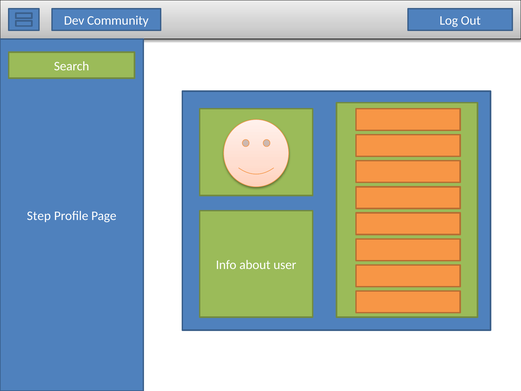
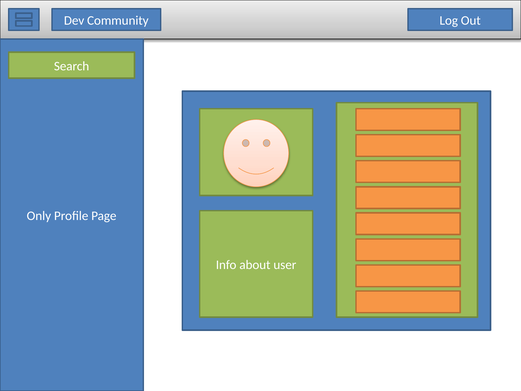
Step: Step -> Only
